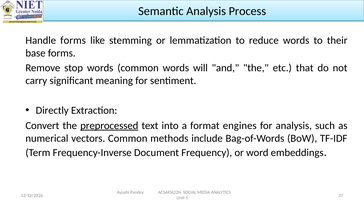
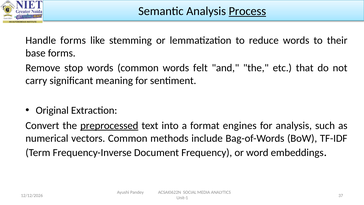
Process underline: none -> present
will: will -> felt
Directly: Directly -> Original
